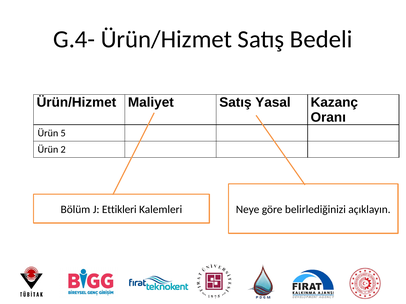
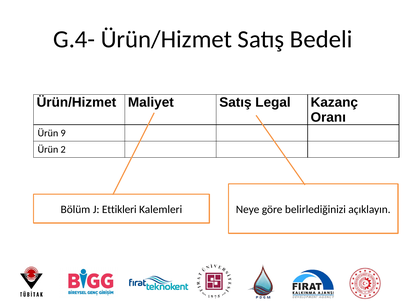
Yasal: Yasal -> Legal
5: 5 -> 9
